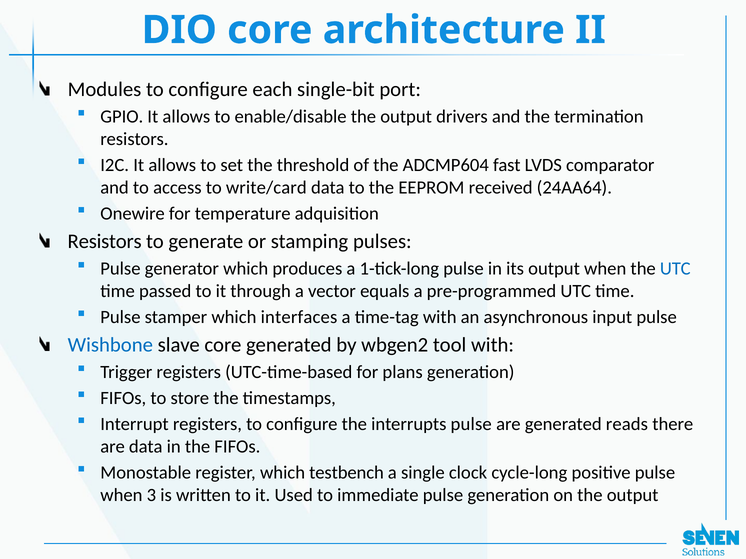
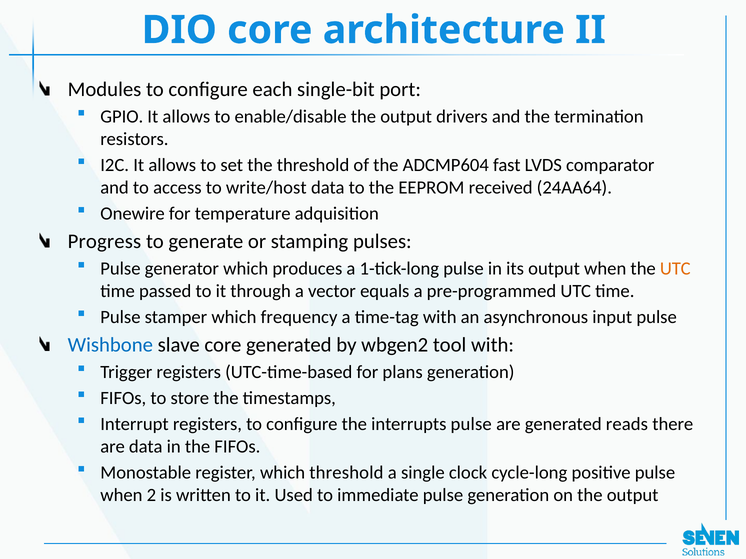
write/card: write/card -> write/host
Resistors at (105, 242): Resistors -> Progress
UTC at (675, 269) colour: blue -> orange
interfaces: interfaces -> frequency
which testbench: testbench -> threshold
3: 3 -> 2
